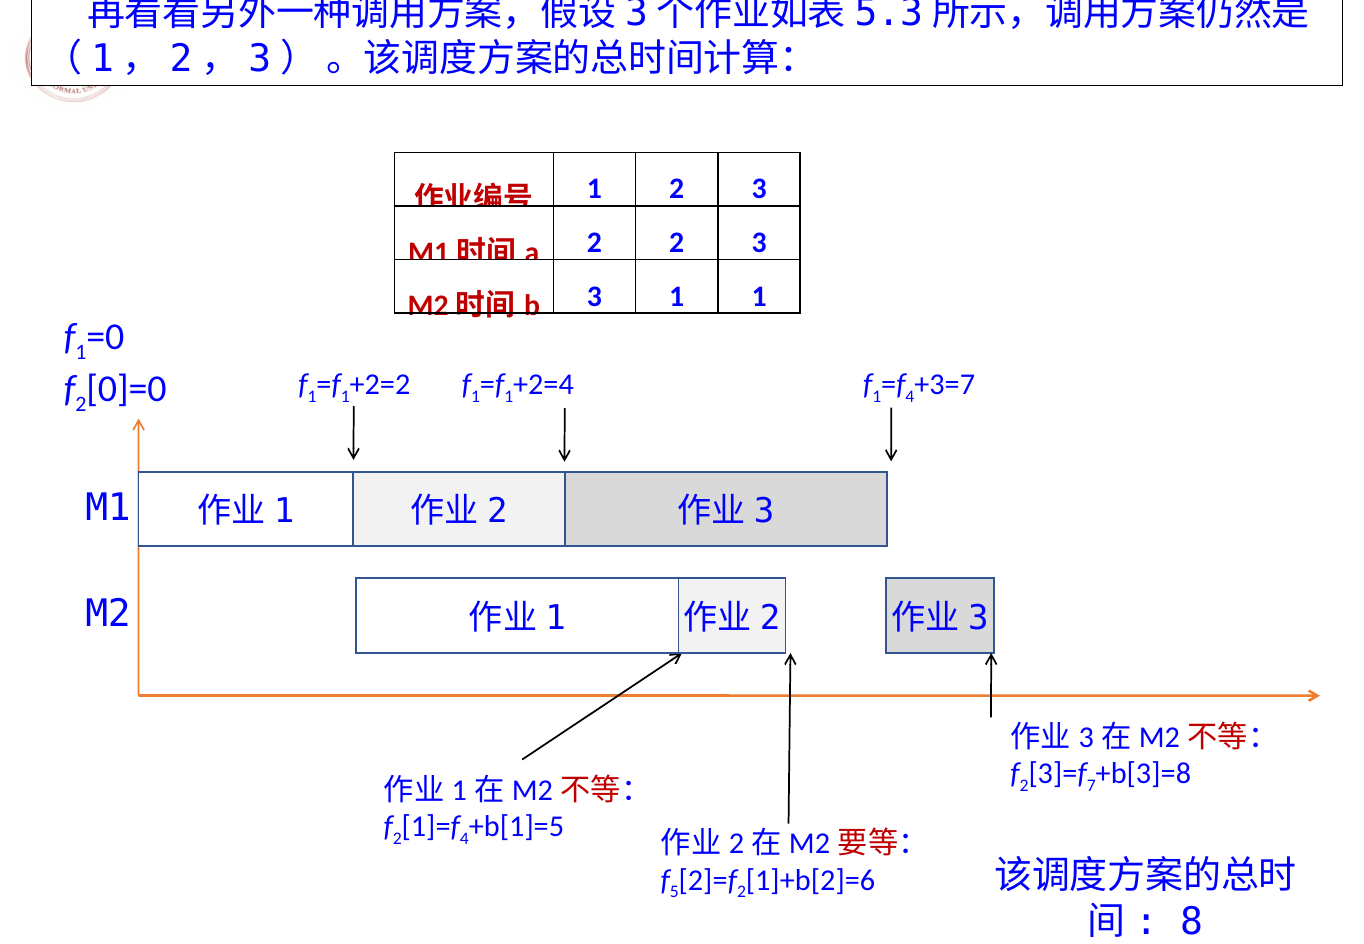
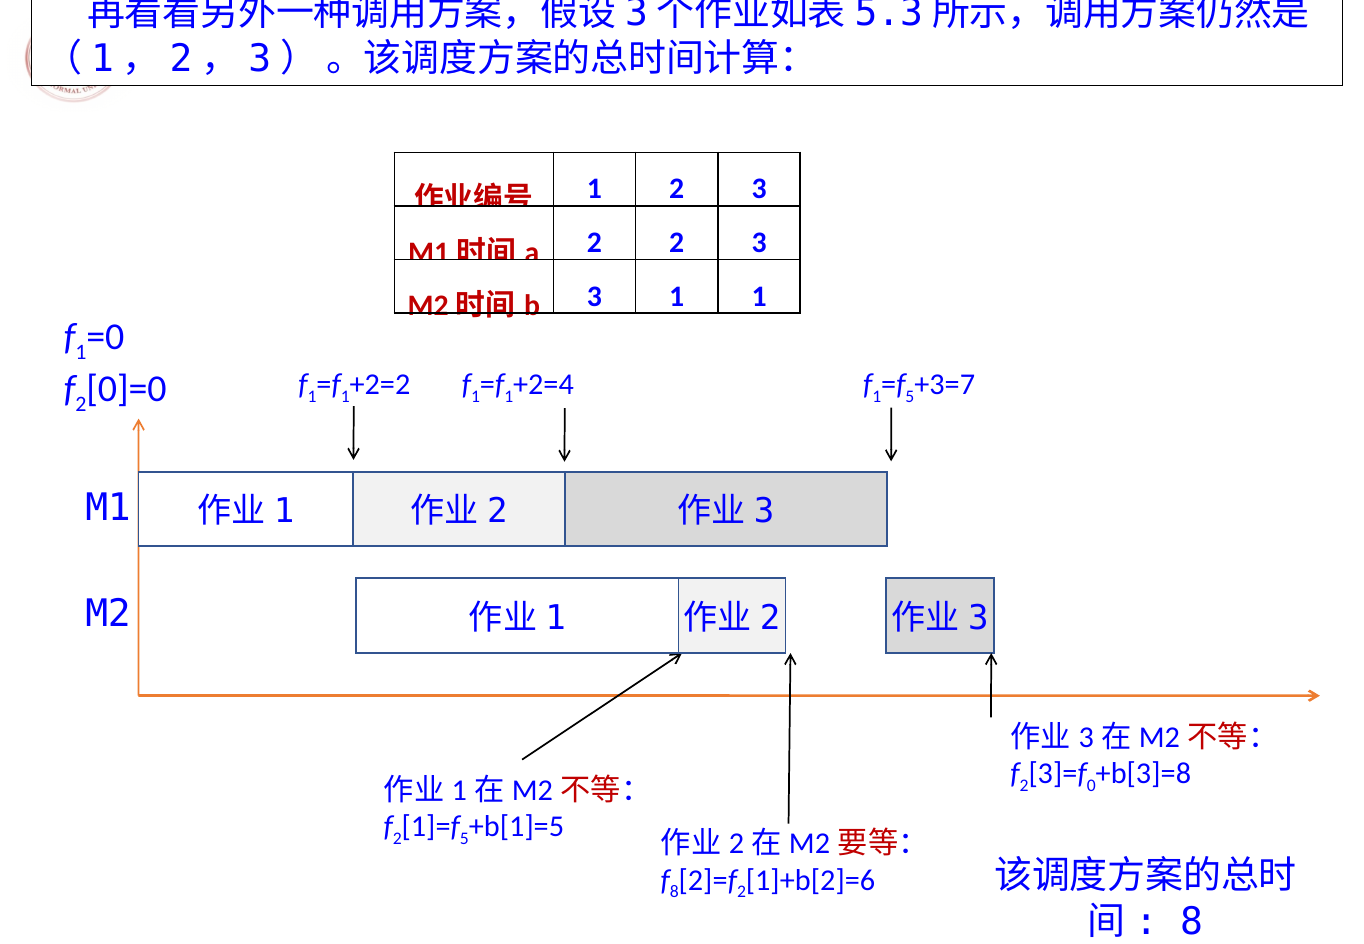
4 at (910, 397): 4 -> 5
7: 7 -> 0
4 at (464, 839): 4 -> 5
5 at (674, 892): 5 -> 8
